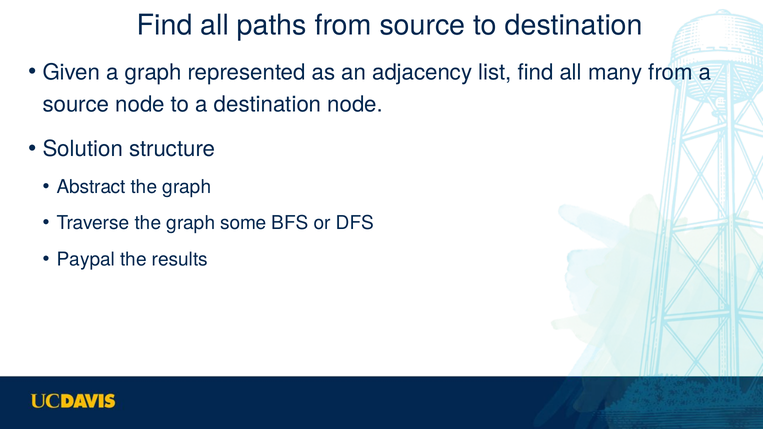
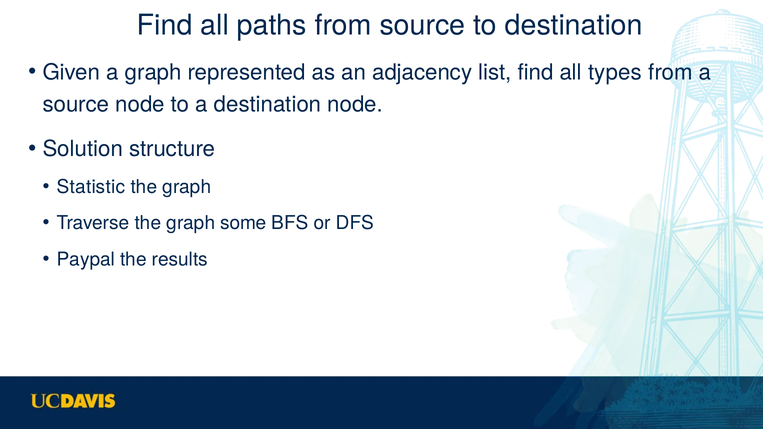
many: many -> types
Abstract: Abstract -> Statistic
